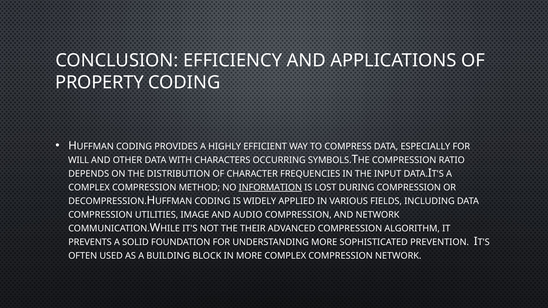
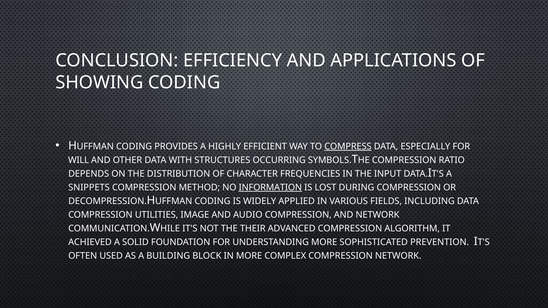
PROPERTY: PROPERTY -> SHOWING
COMPRESS underline: none -> present
CHARACTERS: CHARACTERS -> STRUCTURES
COMPLEX at (89, 188): COMPLEX -> SNIPPETS
PREVENTS: PREVENTS -> ACHIEVED
